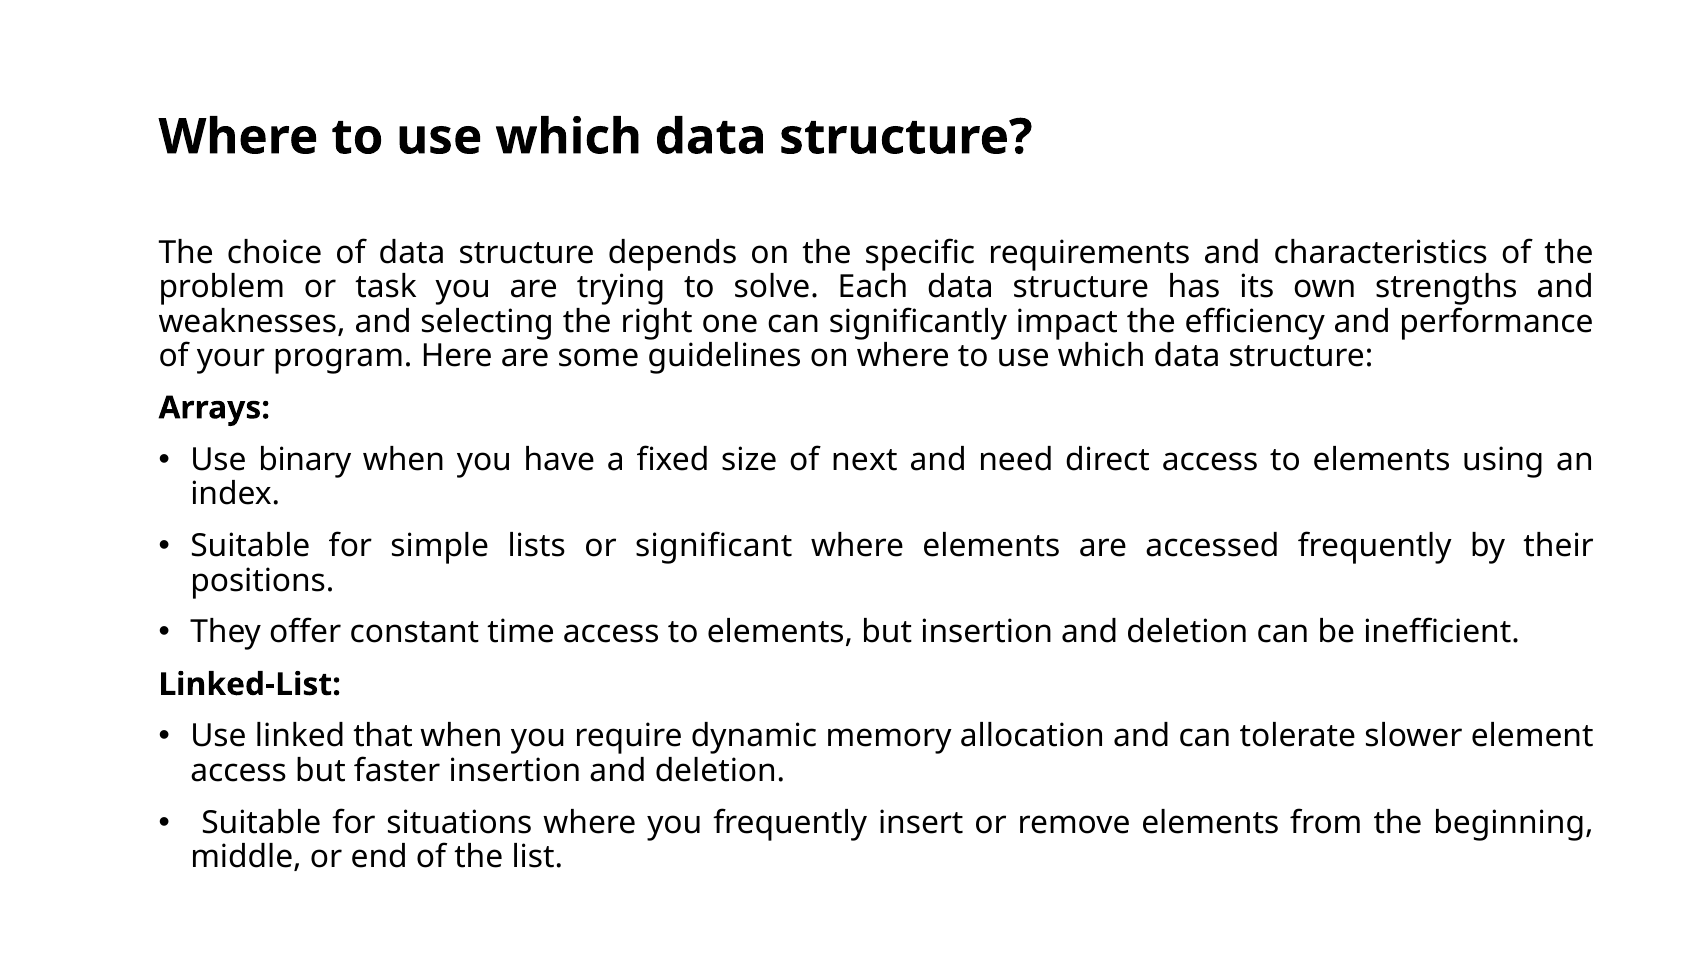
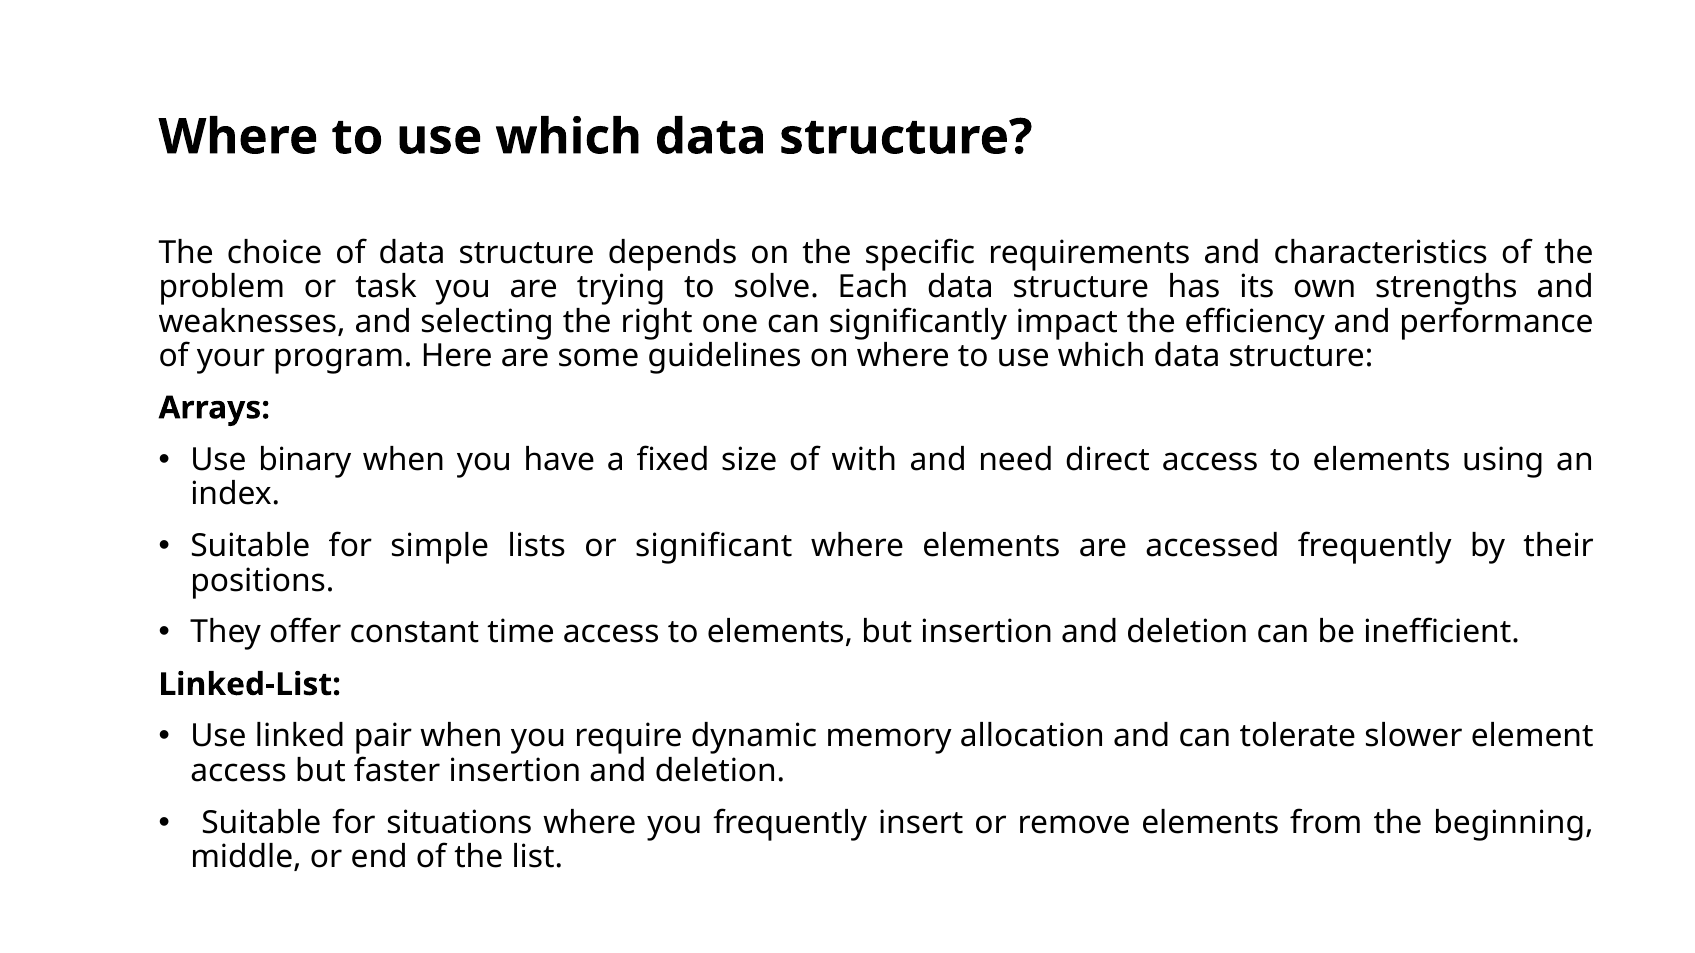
next: next -> with
that: that -> pair
